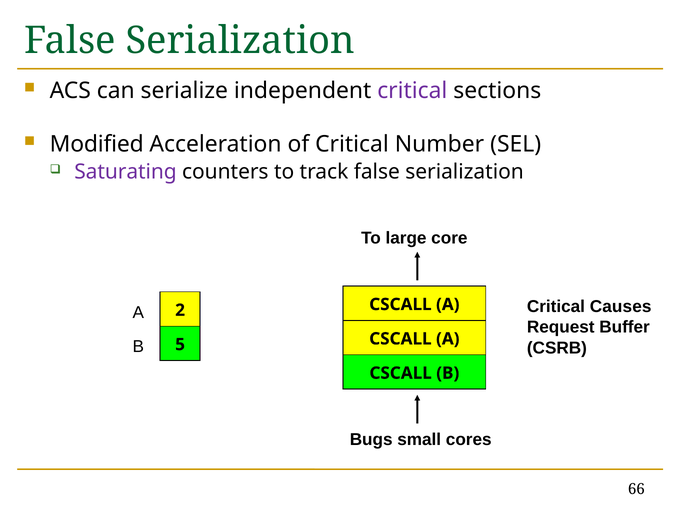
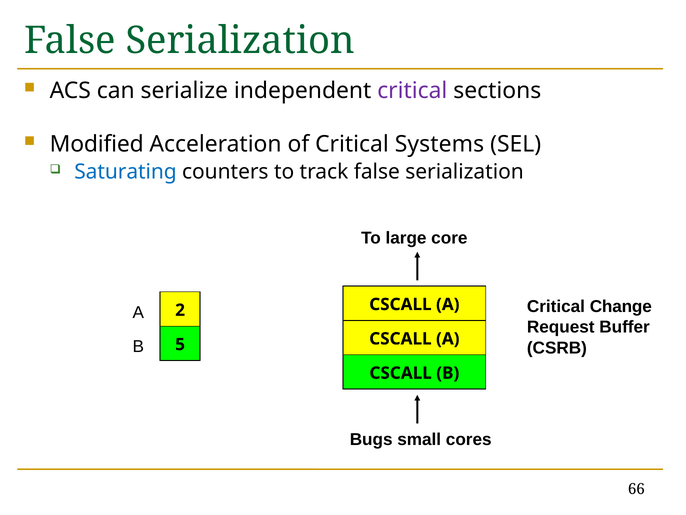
Number: Number -> Systems
Saturating colour: purple -> blue
Causes: Causes -> Change
